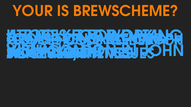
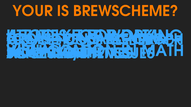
JOHN: JOHN -> MATH
